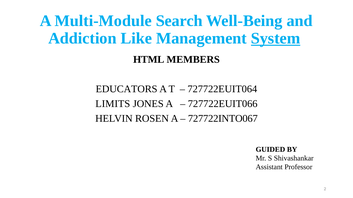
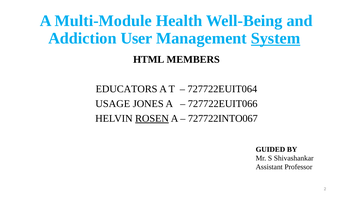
Search: Search -> Health
Like: Like -> User
LIMITS: LIMITS -> USAGE
ROSEN underline: none -> present
